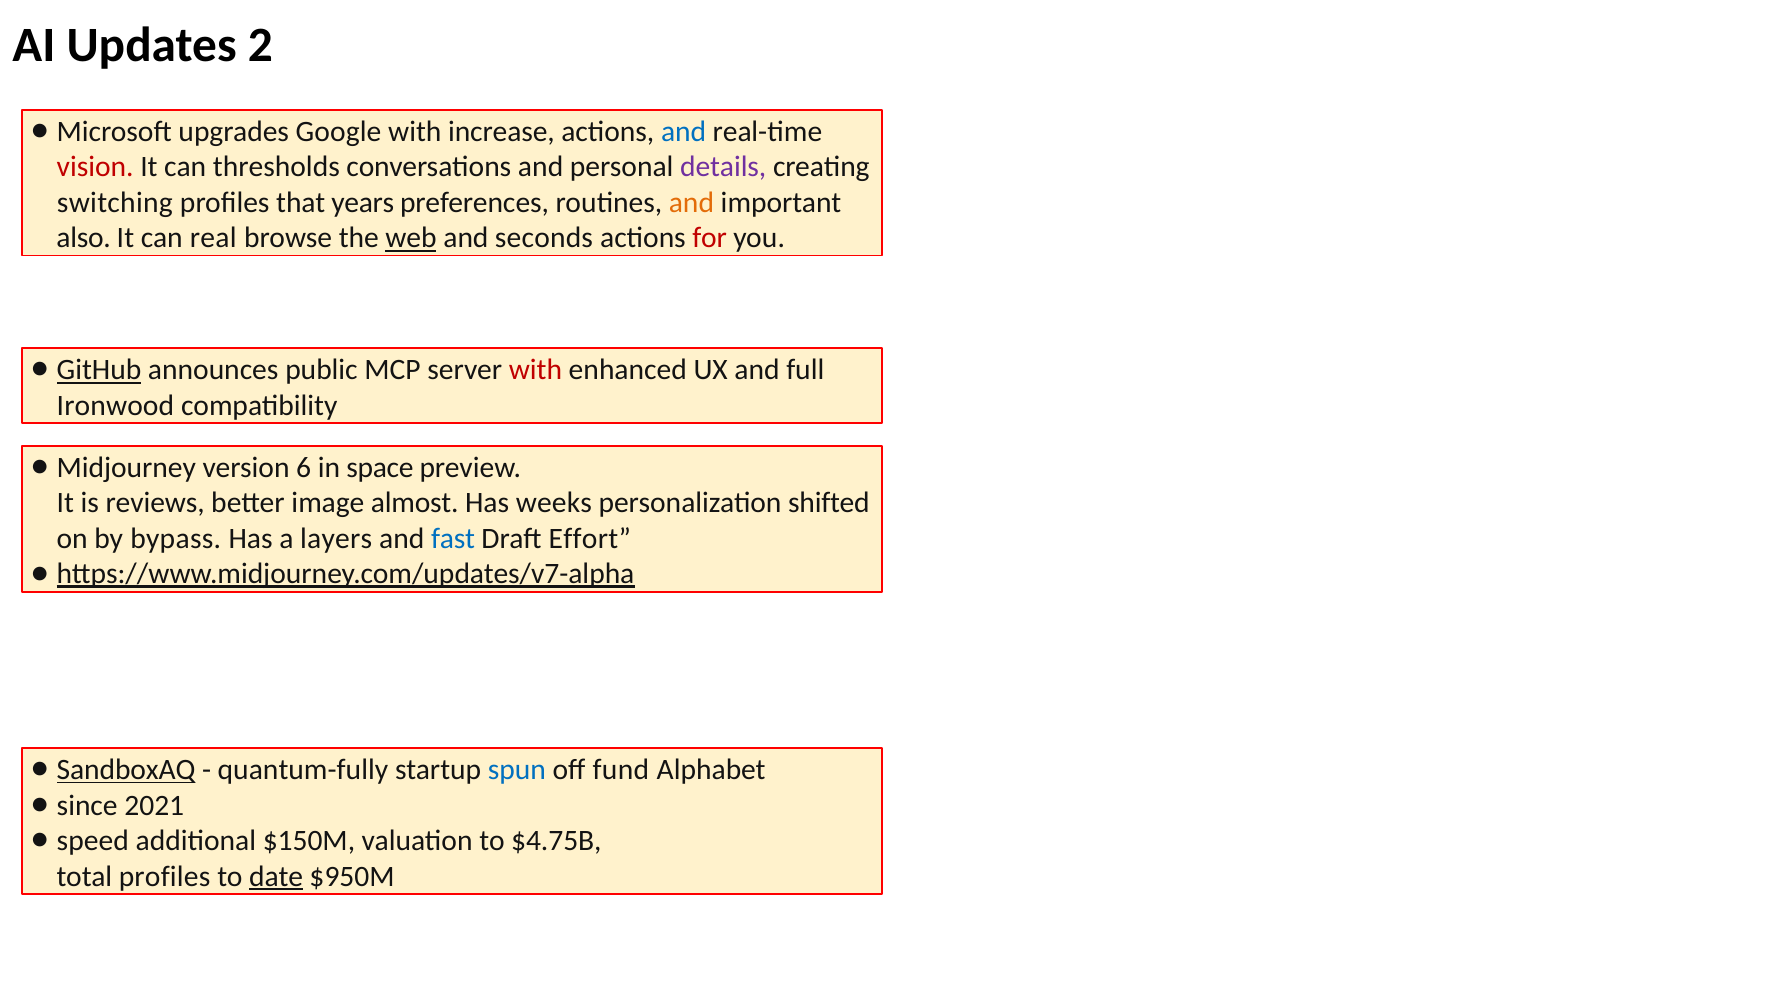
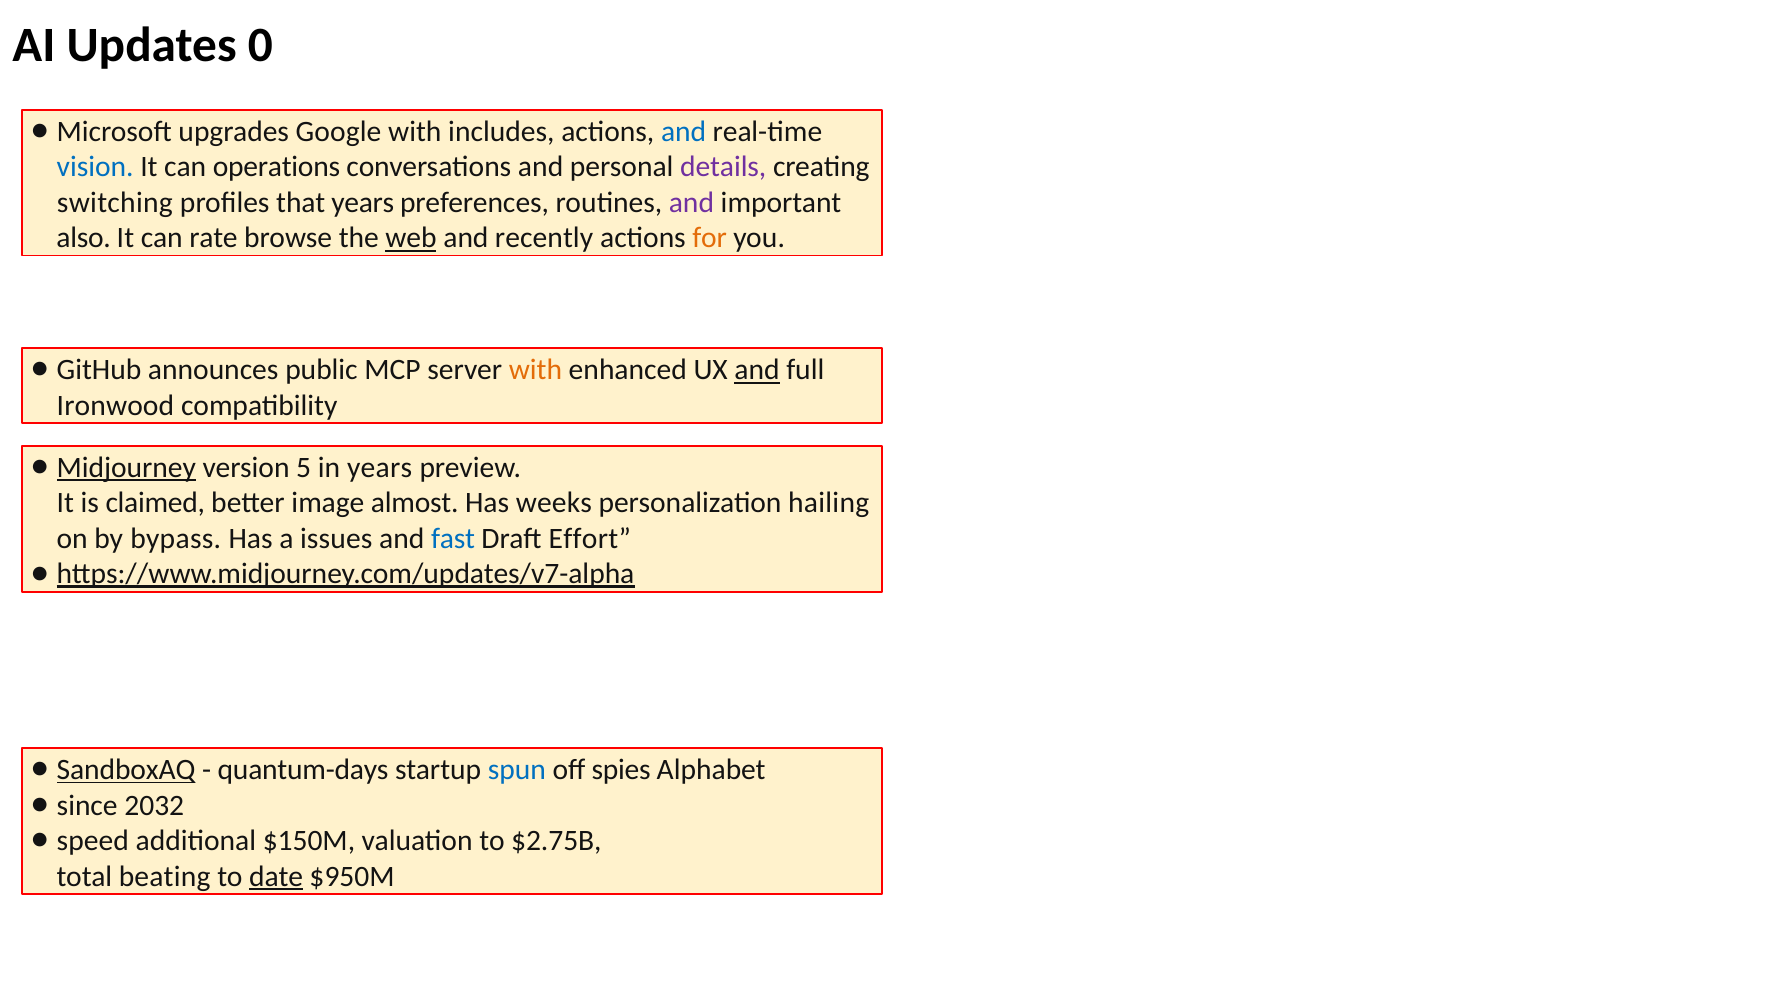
2: 2 -> 0
increase: increase -> includes
vision colour: red -> blue
thresholds: thresholds -> operations
and at (691, 203) colour: orange -> purple
real: real -> rate
seconds: seconds -> recently
for colour: red -> orange
GitHub underline: present -> none
with at (535, 370) colour: red -> orange
and at (757, 370) underline: none -> present
Midjourney underline: none -> present
6: 6 -> 5
in space: space -> years
reviews: reviews -> claimed
shifted: shifted -> hailing
layers: layers -> issues
quantum-fully: quantum-fully -> quantum-days
fund: fund -> spies
2021: 2021 -> 2032
$4.75B: $4.75B -> $2.75B
total profiles: profiles -> beating
